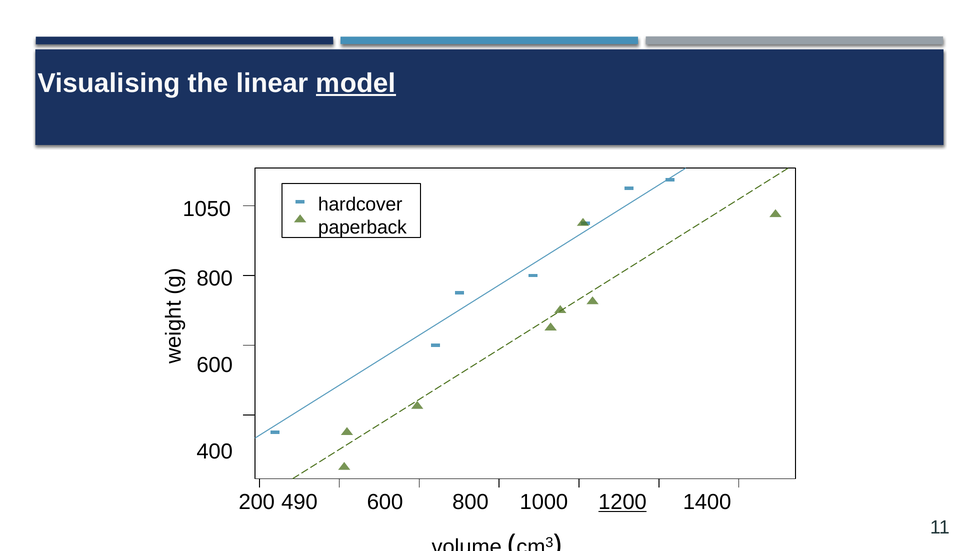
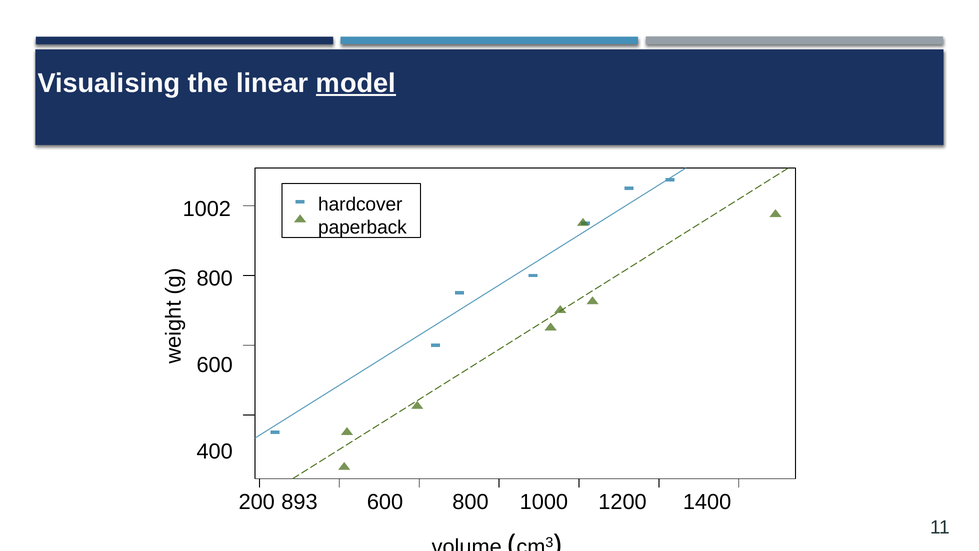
1050: 1050 -> 1002
490: 490 -> 893
1200 underline: present -> none
